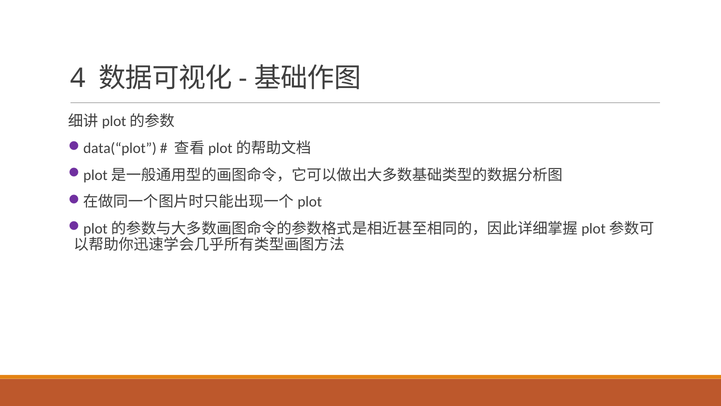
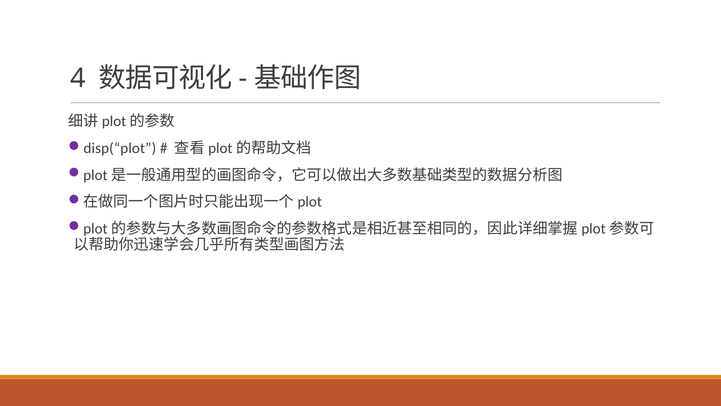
data(“plot: data(“plot -> disp(“plot
